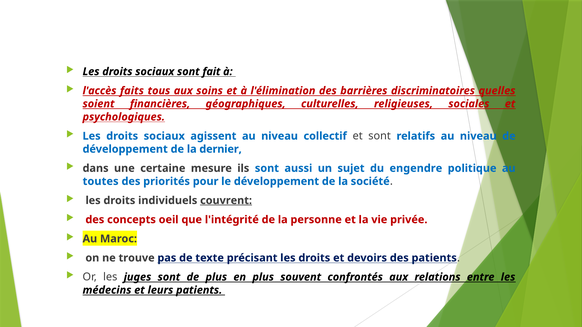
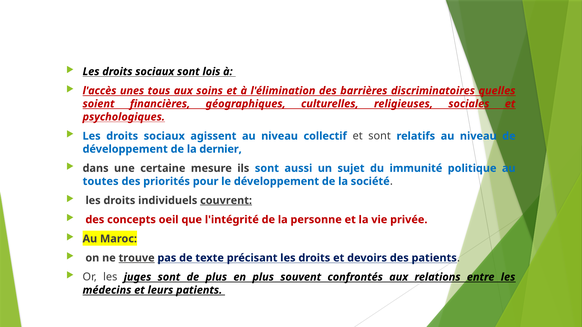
fait: fait -> lois
faits: faits -> unes
engendre: engendre -> immunité
trouve underline: none -> present
